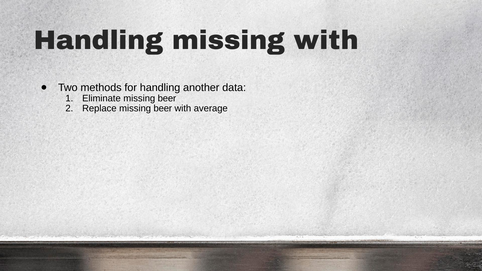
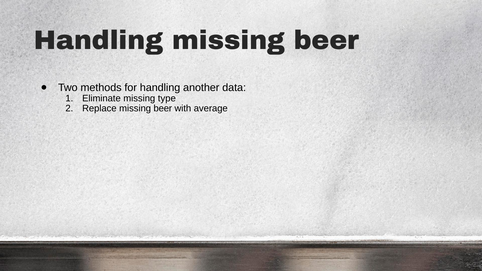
Handling missing with: with -> beer
Eliminate missing beer: beer -> type
